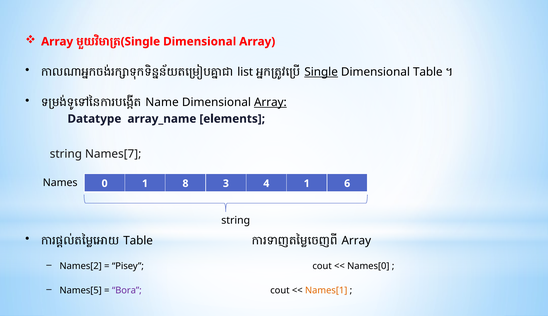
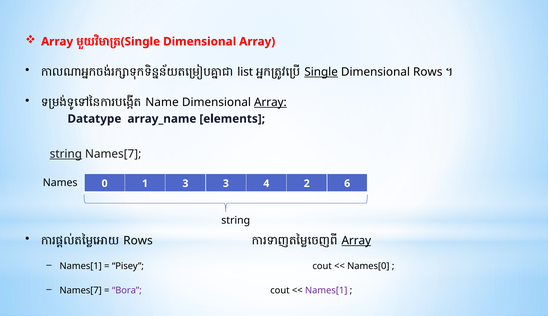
Dimensional Table: Table -> Rows
string at (66, 154) underline: none -> present
1 8: 8 -> 3
4 1: 1 -> 2
Table at (138, 241): Table -> Rows
Array at (356, 241) underline: none -> present
Names[2 at (81, 266): Names[2 -> Names[1
Names[5 at (81, 291): Names[5 -> Names[7
Names[1 at (326, 291) colour: orange -> purple
